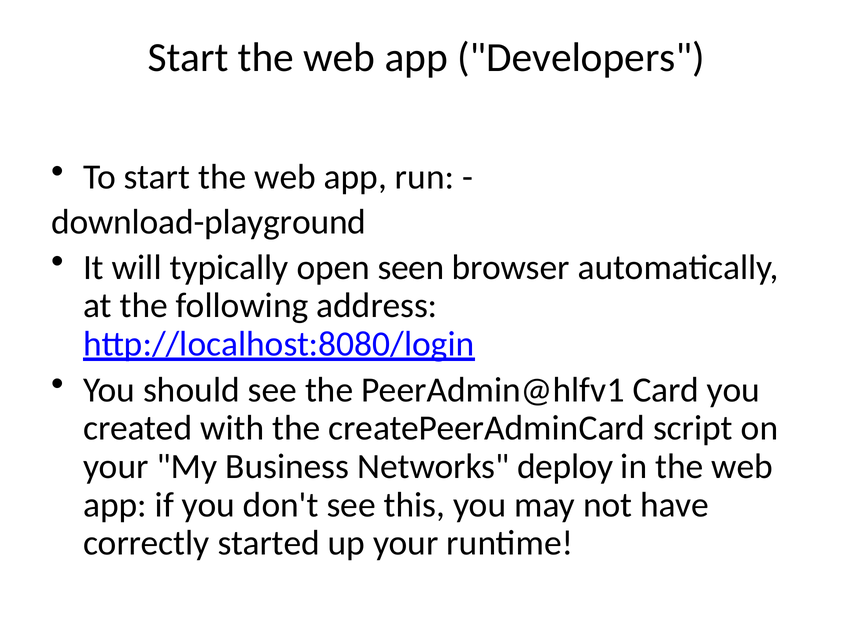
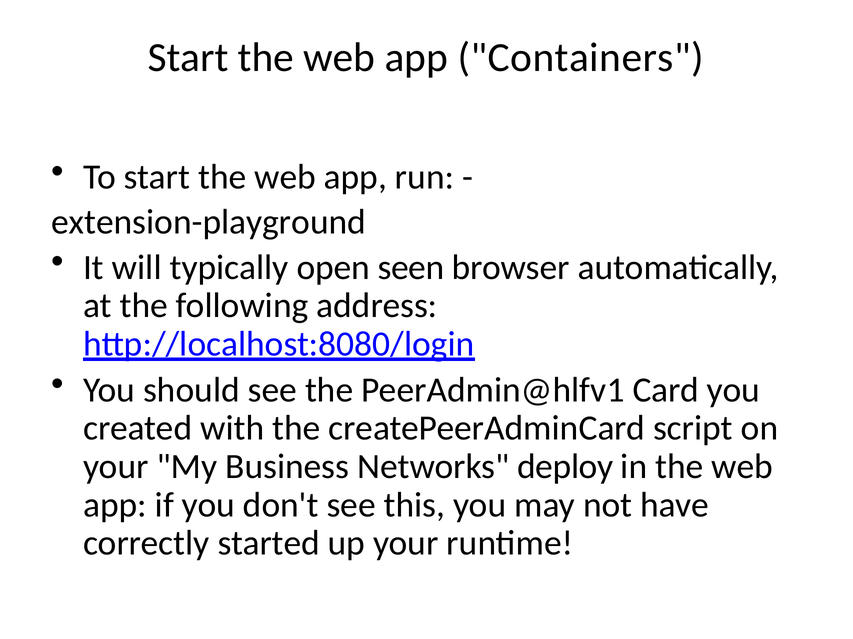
Developers: Developers -> Containers
download-playground: download-playground -> extension-playground
